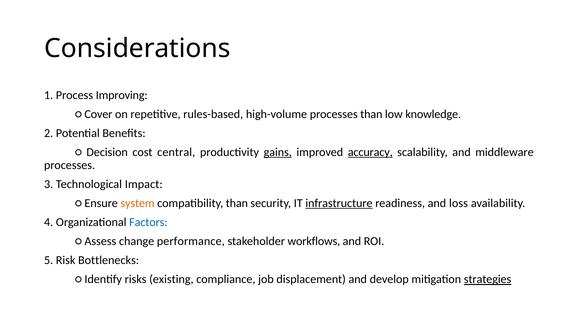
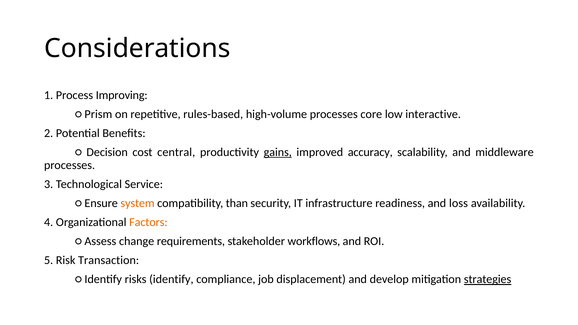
Cover: Cover -> Prism
processes than: than -> core
knowledge: knowledge -> interactive
accuracy underline: present -> none
Impact: Impact -> Service
infrastructure underline: present -> none
Factors colour: blue -> orange
performance: performance -> requirements
Bottlenecks: Bottlenecks -> Transaction
risks existing: existing -> identify
